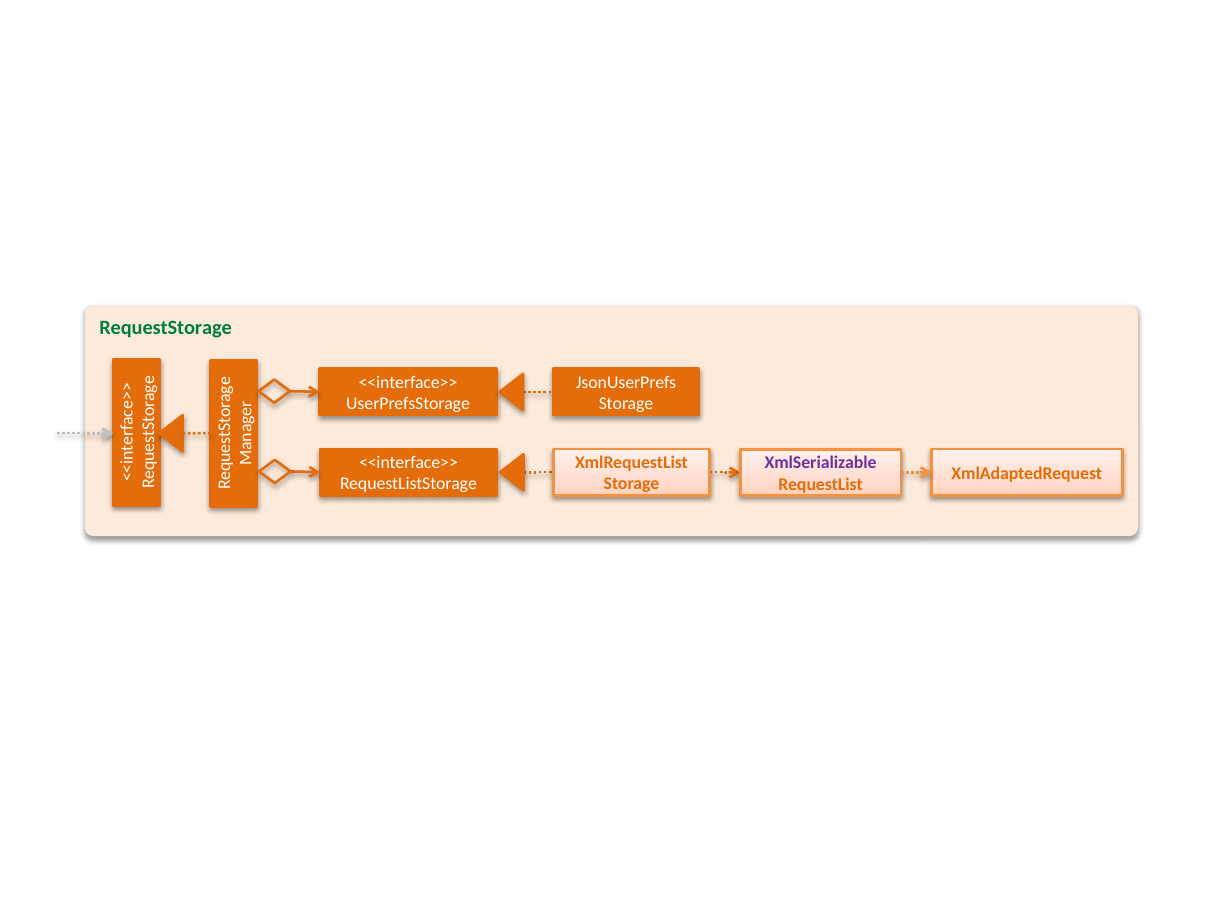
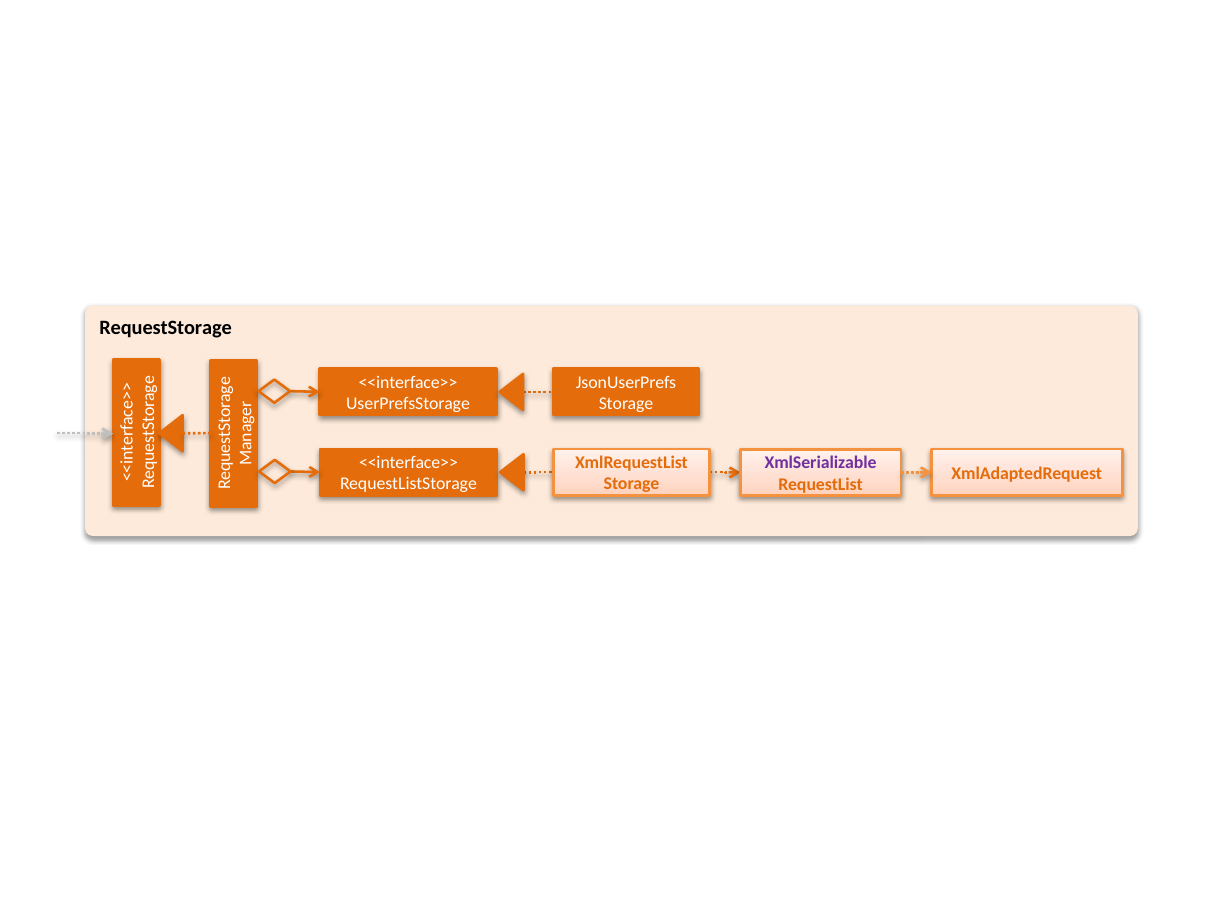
RequestStorage colour: green -> black
